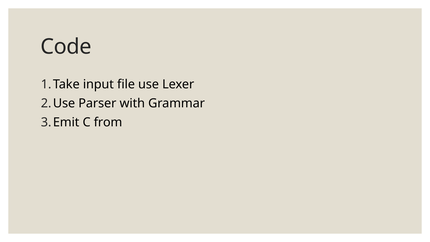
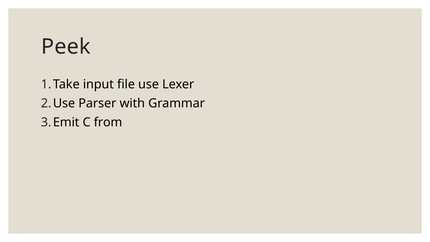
Code: Code -> Peek
